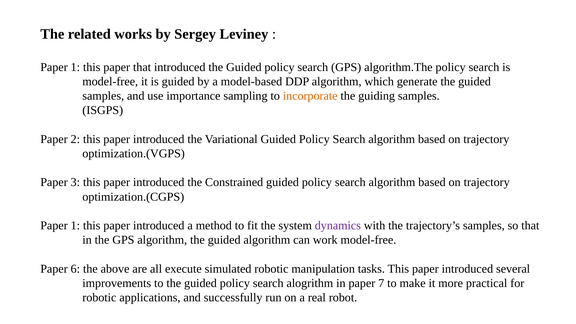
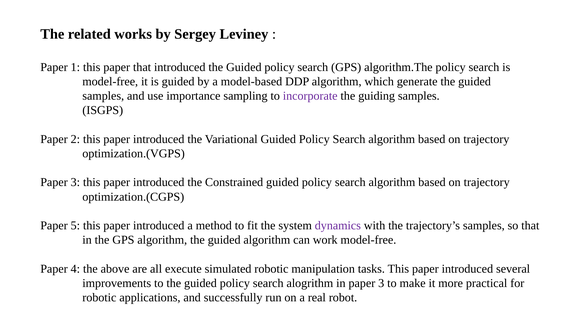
incorporate colour: orange -> purple
1 at (75, 226): 1 -> 5
6: 6 -> 4
in paper 7: 7 -> 3
